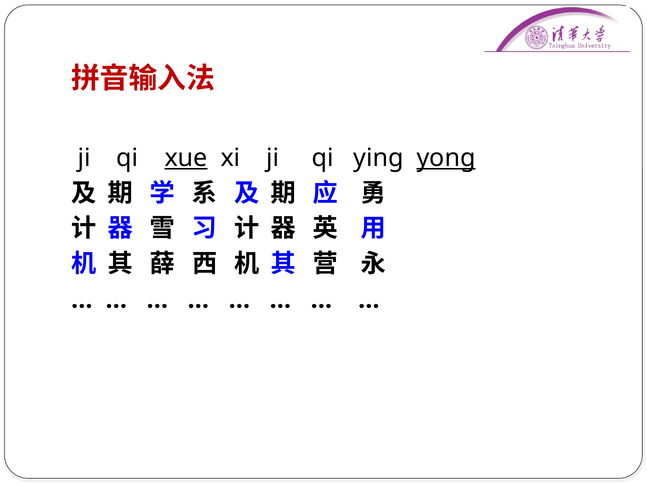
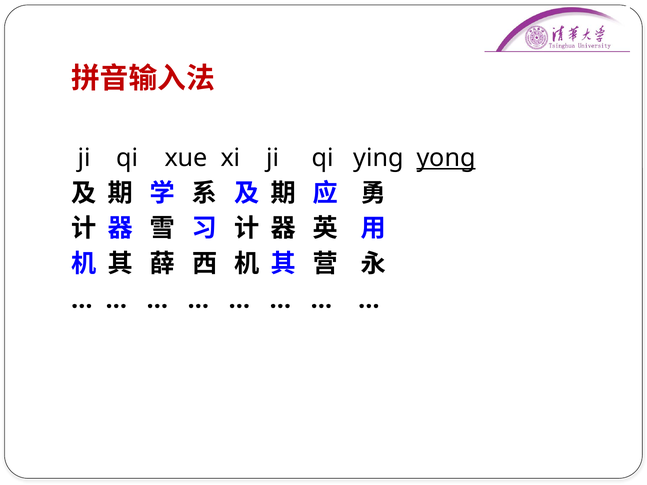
xue underline: present -> none
